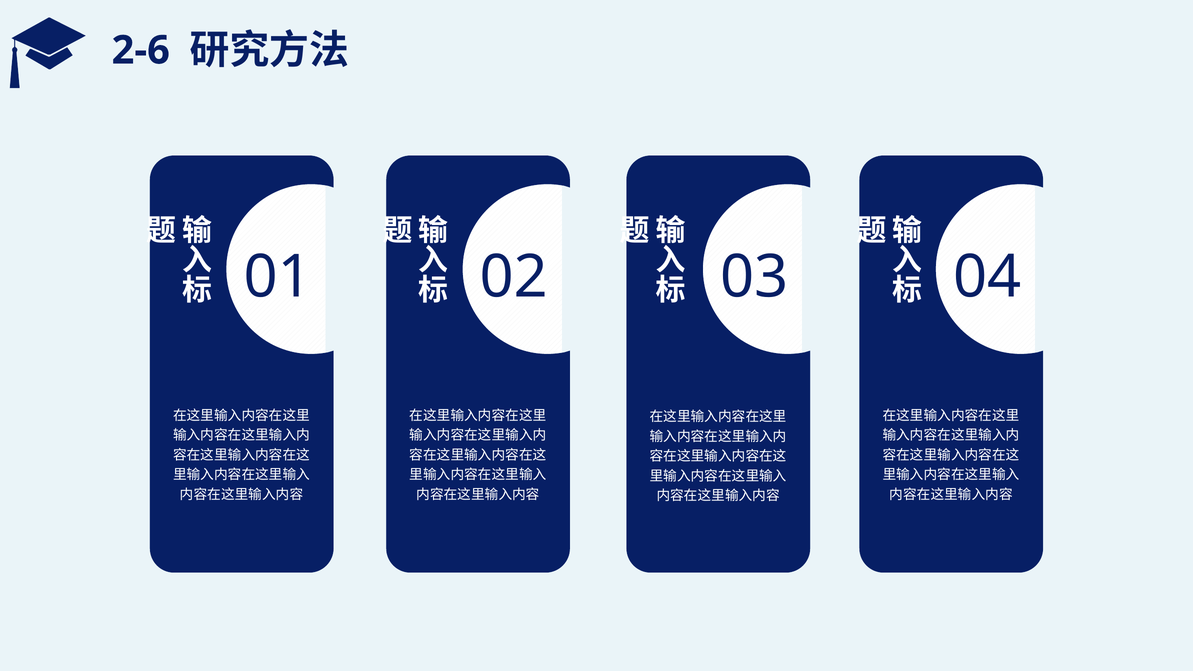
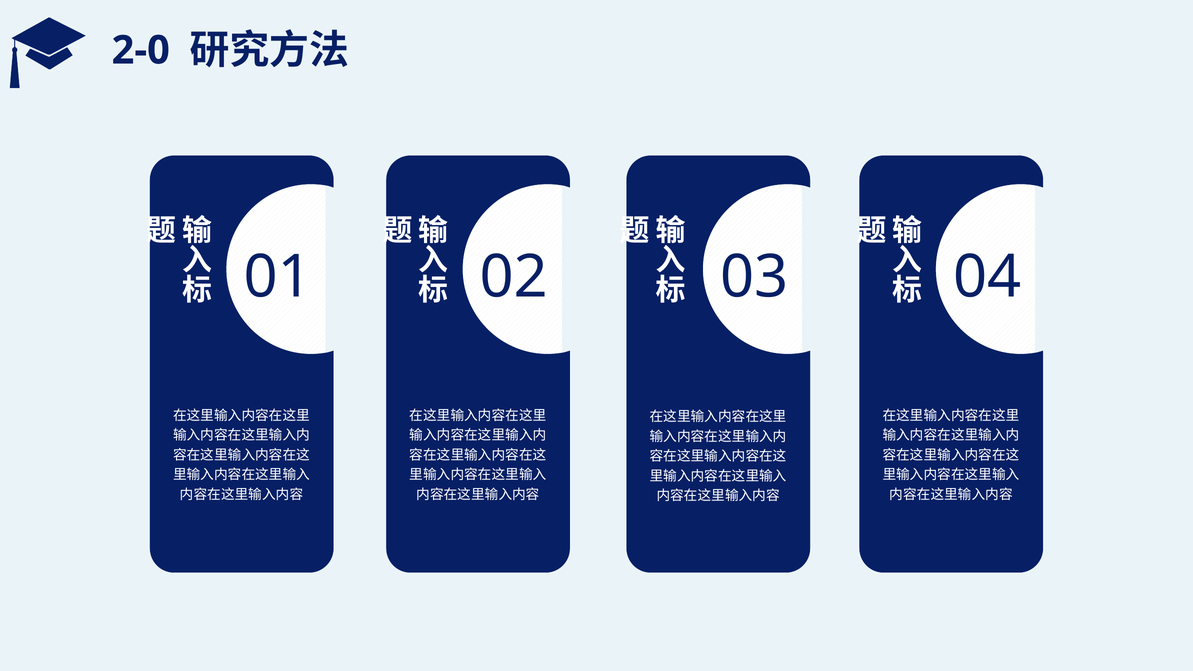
2-6: 2-6 -> 2-0
